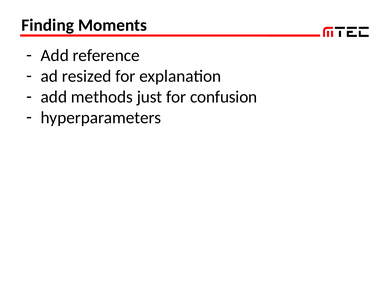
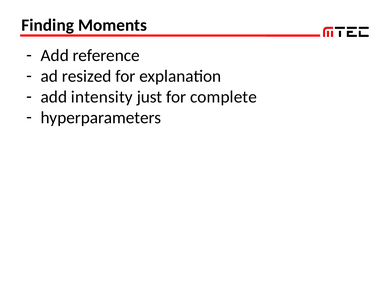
methods: methods -> intensity
confusion: confusion -> complete
